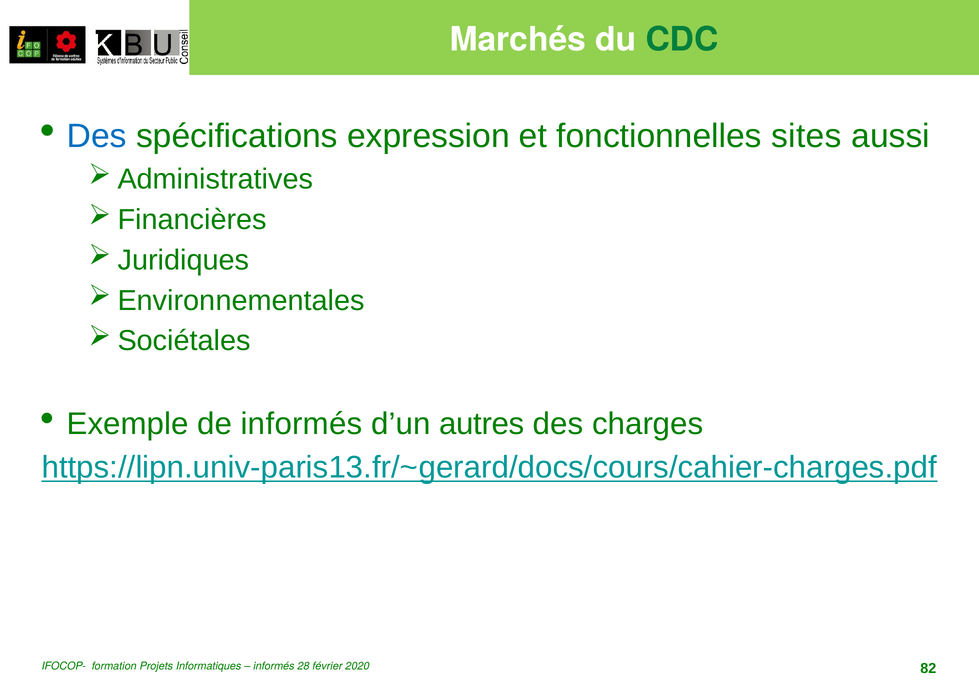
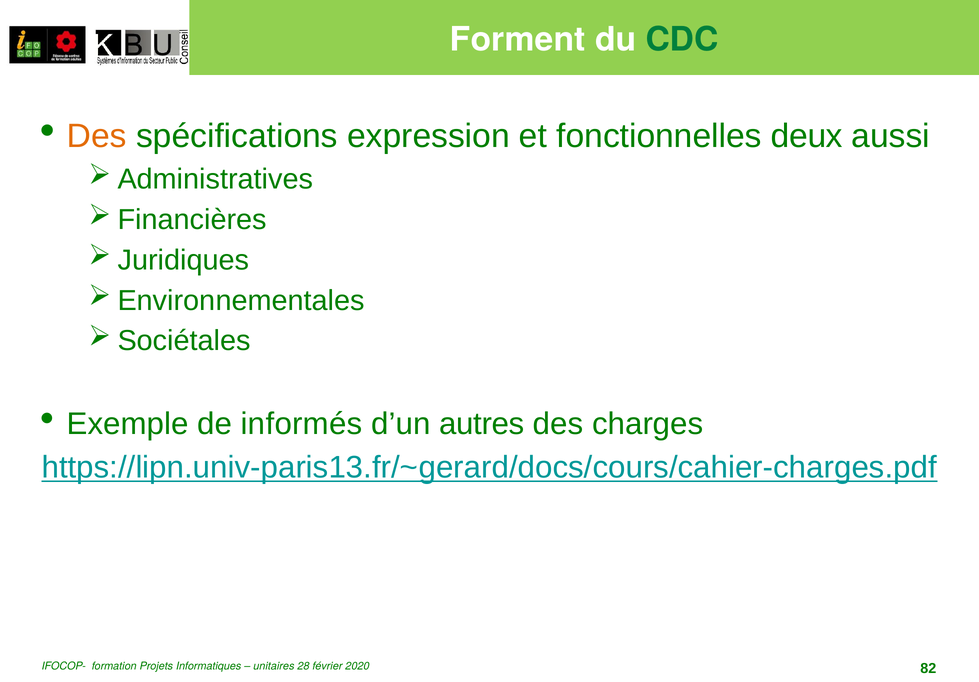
Marchés: Marchés -> Forment
Des at (97, 136) colour: blue -> orange
sites: sites -> deux
informés at (274, 667): informés -> unitaires
